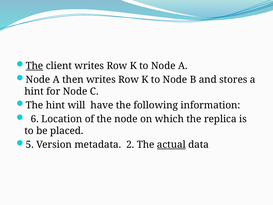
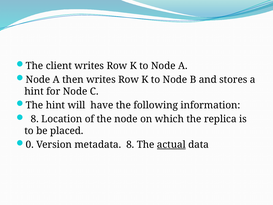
The at (34, 66) underline: present -> none
6 at (35, 119): 6 -> 8
5: 5 -> 0
metadata 2: 2 -> 8
